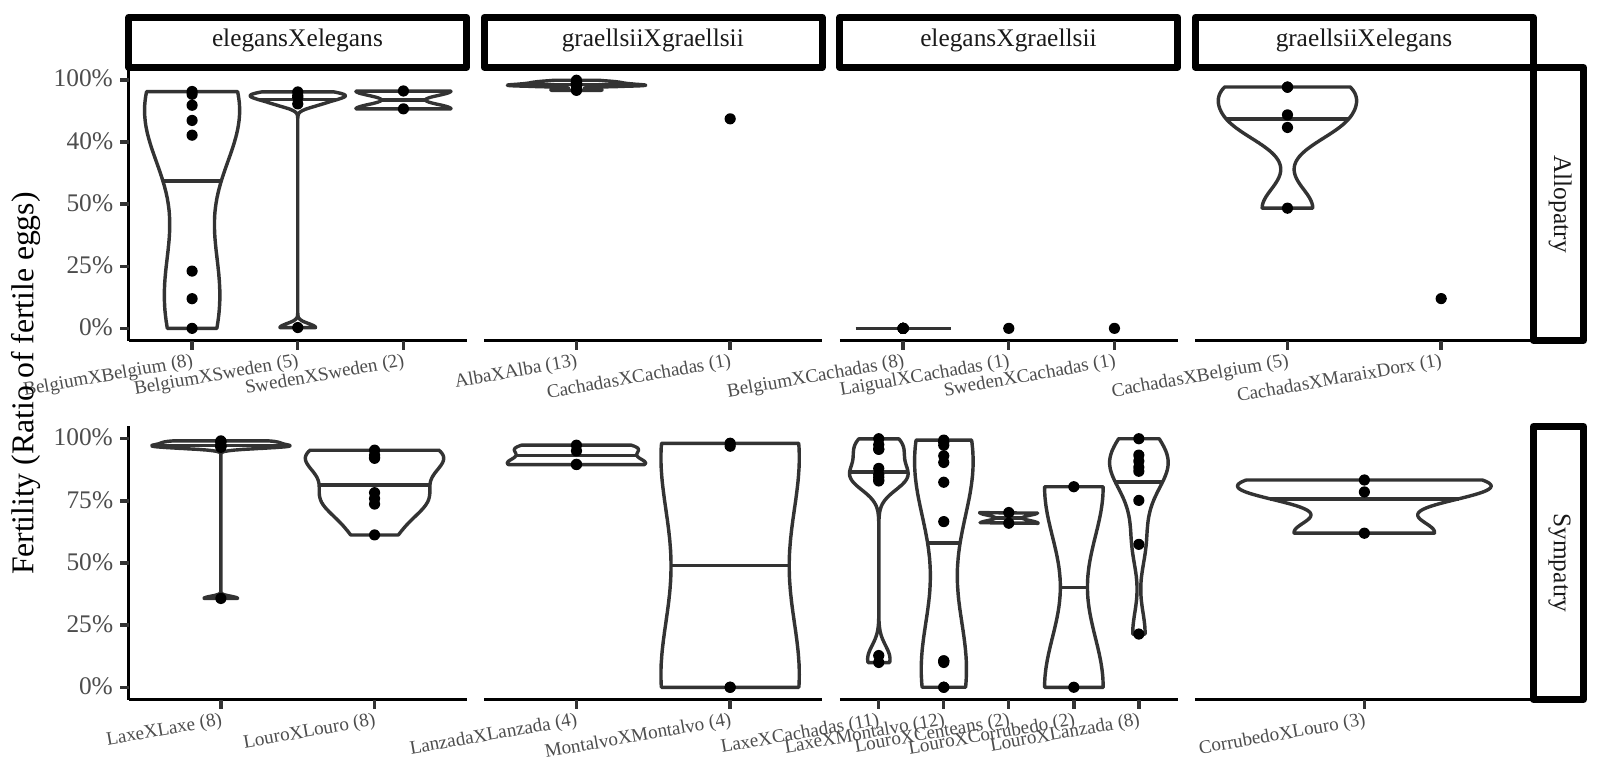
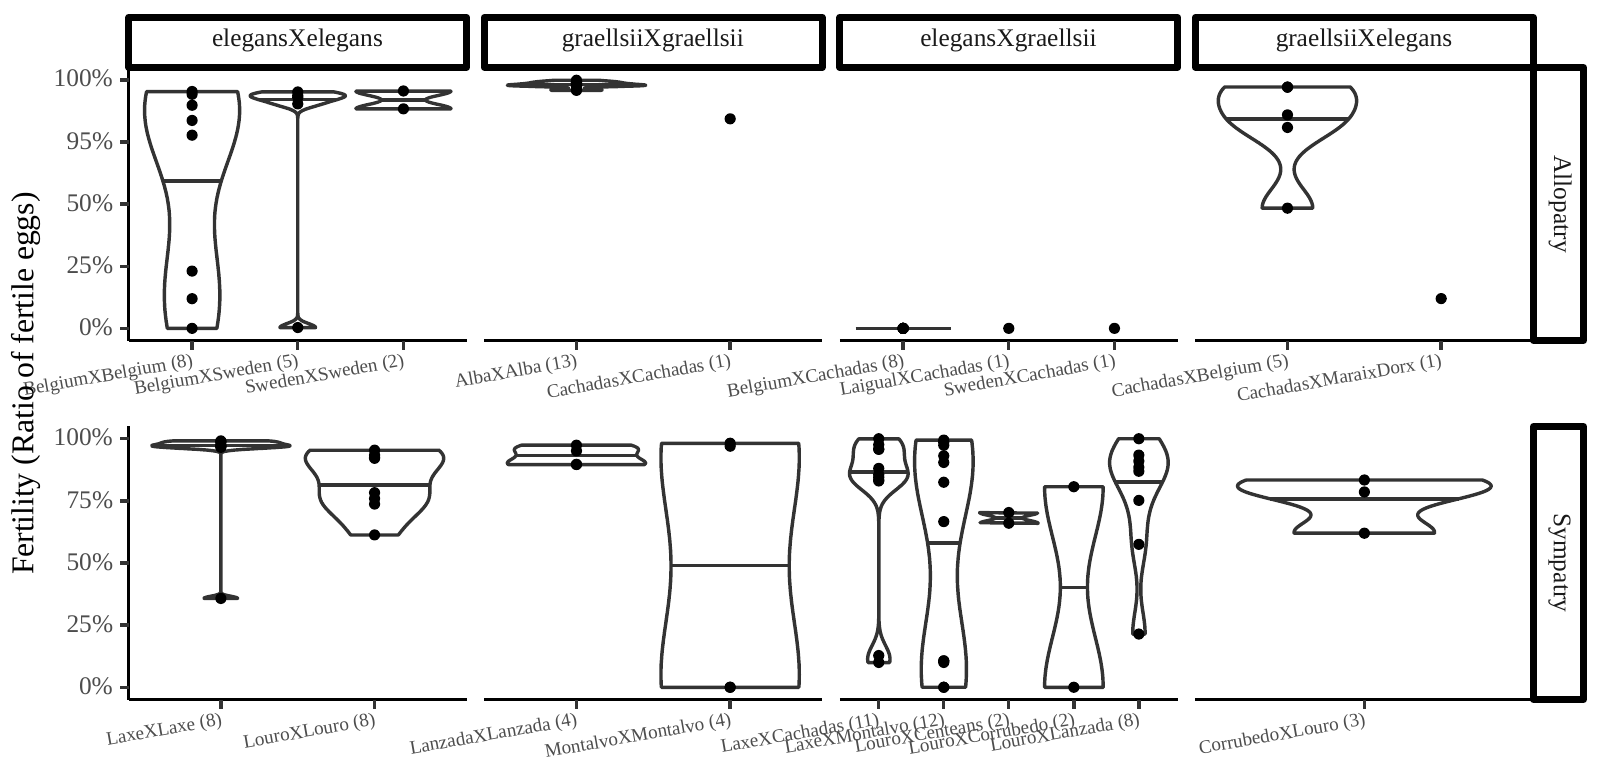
40%: 40% -> 95%
